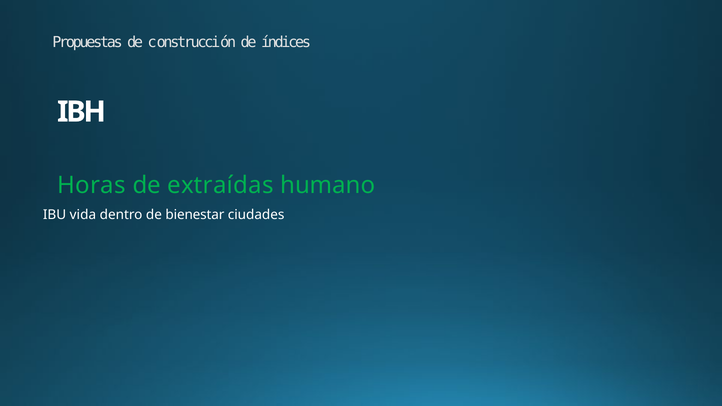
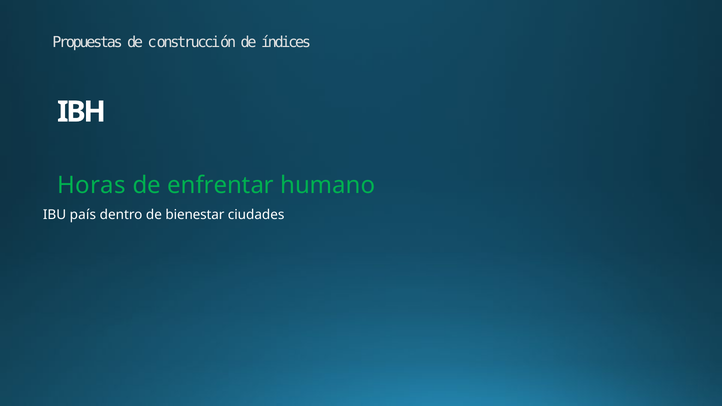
extraídas: extraídas -> enfrentar
vida: vida -> país
